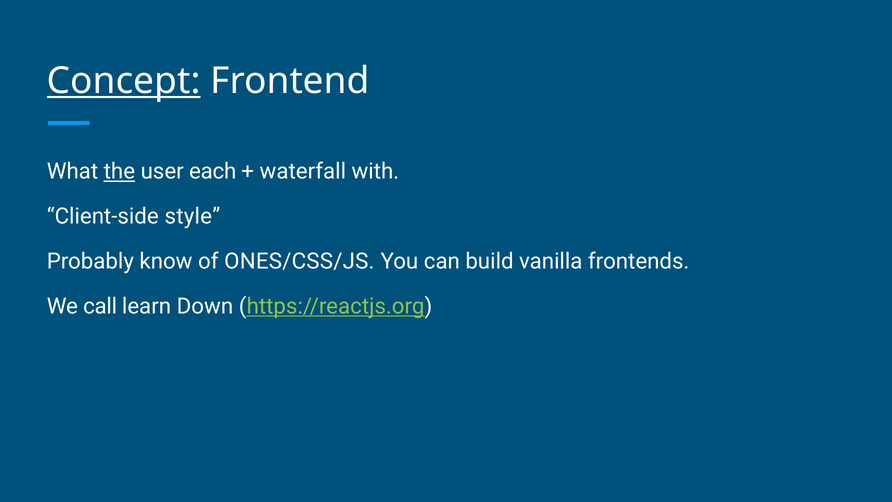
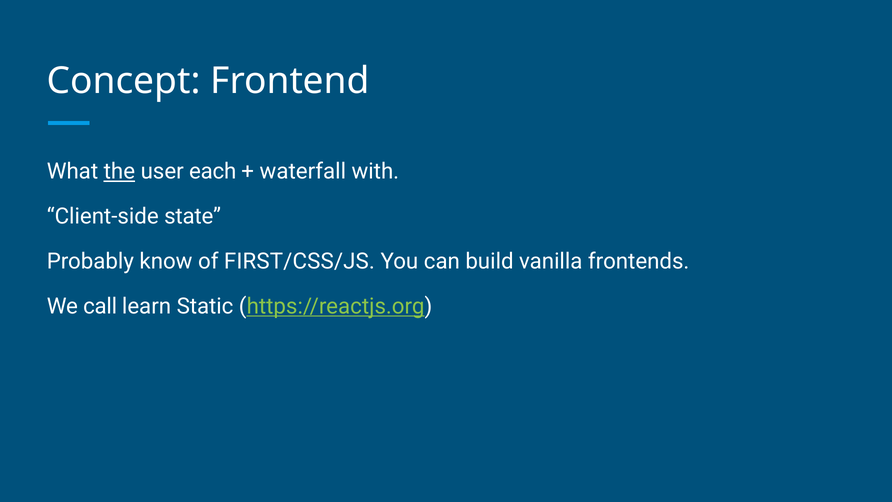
Concept underline: present -> none
style: style -> state
ONES/CSS/JS: ONES/CSS/JS -> FIRST/CSS/JS
Down: Down -> Static
